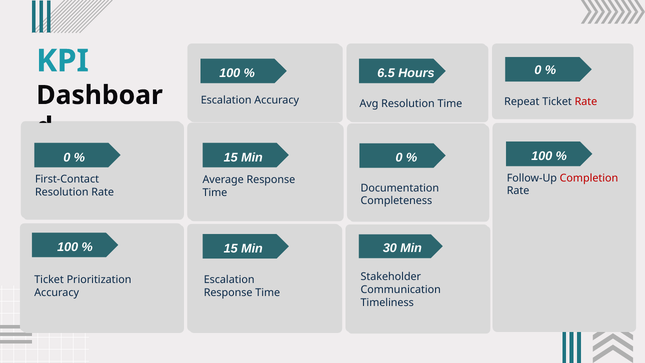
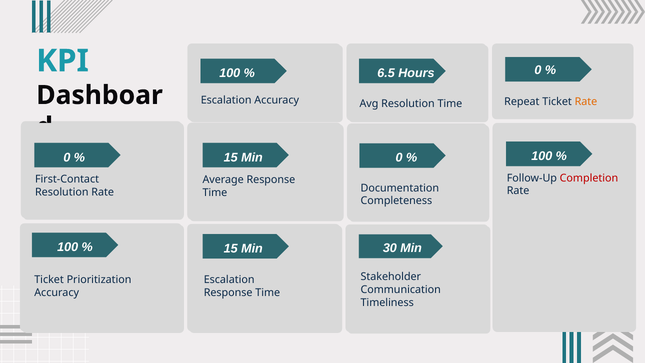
Rate at (586, 102) colour: red -> orange
